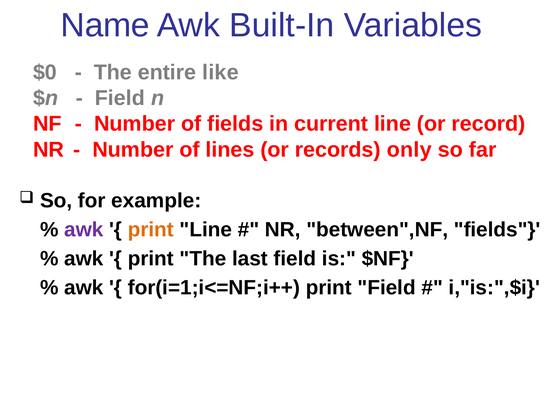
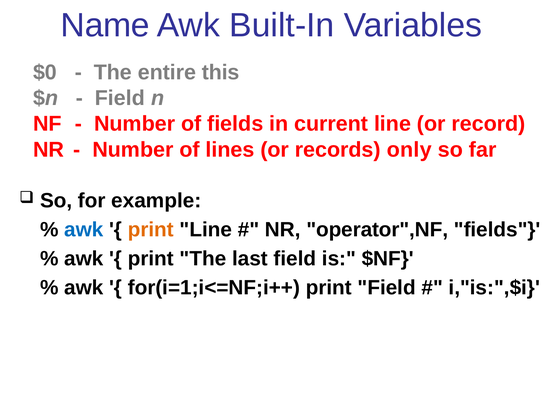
like: like -> this
awk at (84, 230) colour: purple -> blue
between",NF: between",NF -> operator",NF
